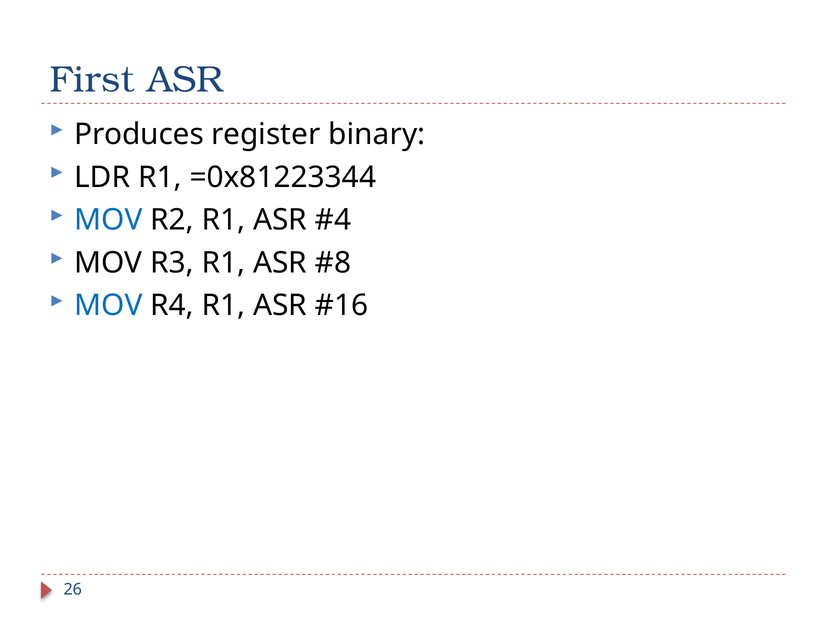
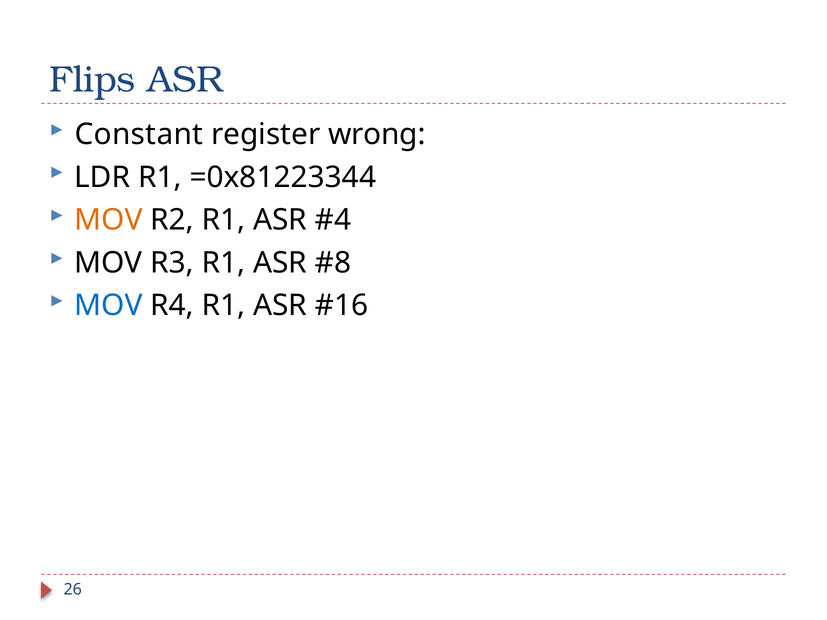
First: First -> Flips
Produces: Produces -> Constant
binary: binary -> wrong
MOV at (108, 220) colour: blue -> orange
